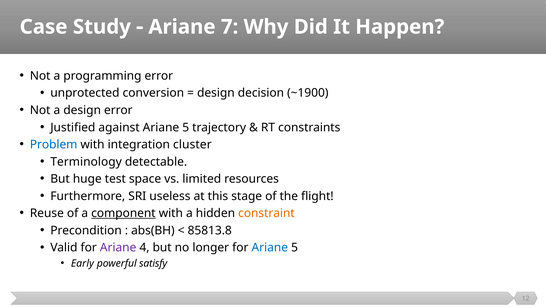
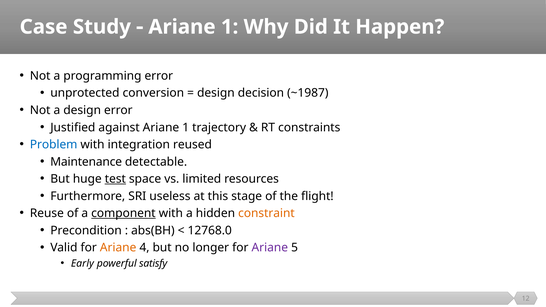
7 at (230, 27): 7 -> 1
~1900: ~1900 -> ~1987
against Ariane 5: 5 -> 1
cluster: cluster -> reused
Terminology: Terminology -> Maintenance
test underline: none -> present
85813.8: 85813.8 -> 12768.0
Ariane at (118, 248) colour: purple -> orange
Ariane at (270, 248) colour: blue -> purple
